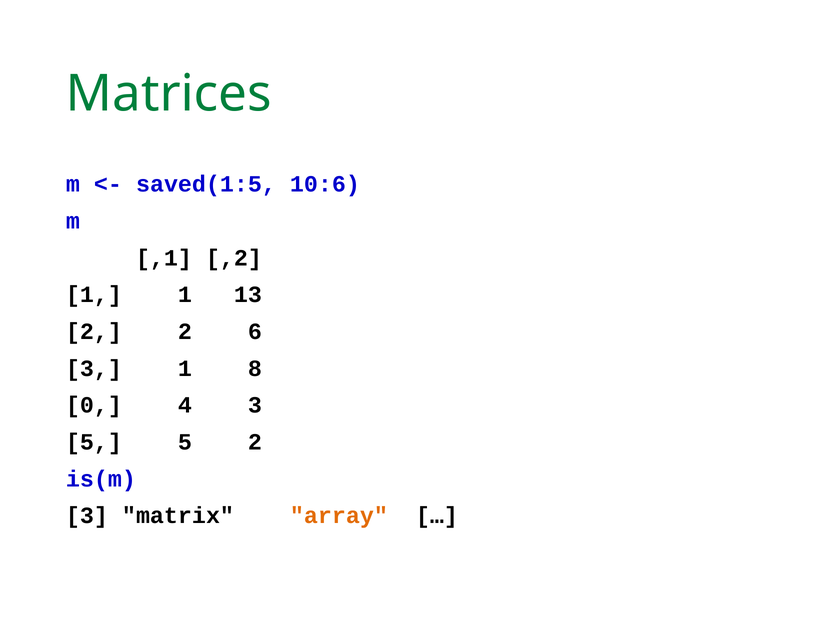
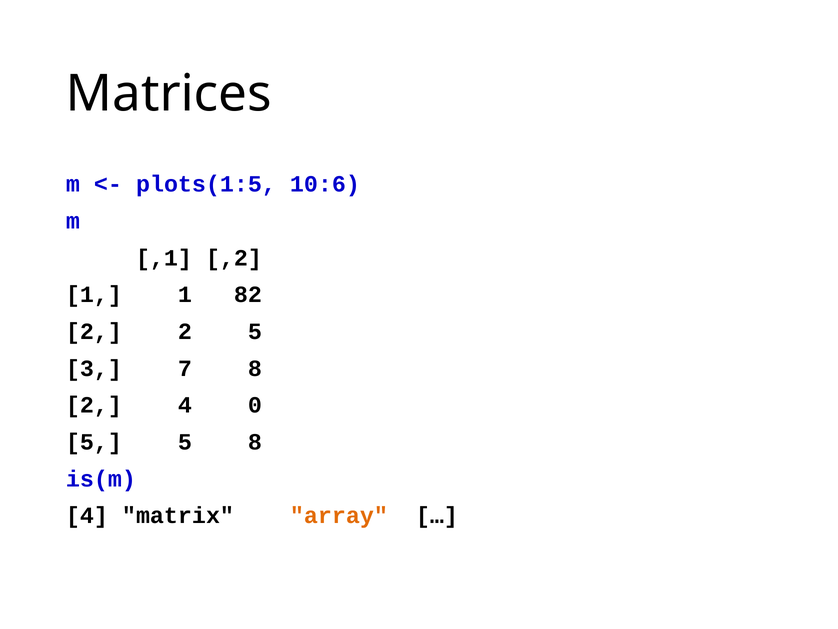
Matrices colour: green -> black
saved(1:5: saved(1:5 -> plots(1:5
13: 13 -> 82
2 6: 6 -> 5
3 1: 1 -> 7
0 at (94, 405): 0 -> 2
4 3: 3 -> 0
5 2: 2 -> 8
3 at (87, 515): 3 -> 4
